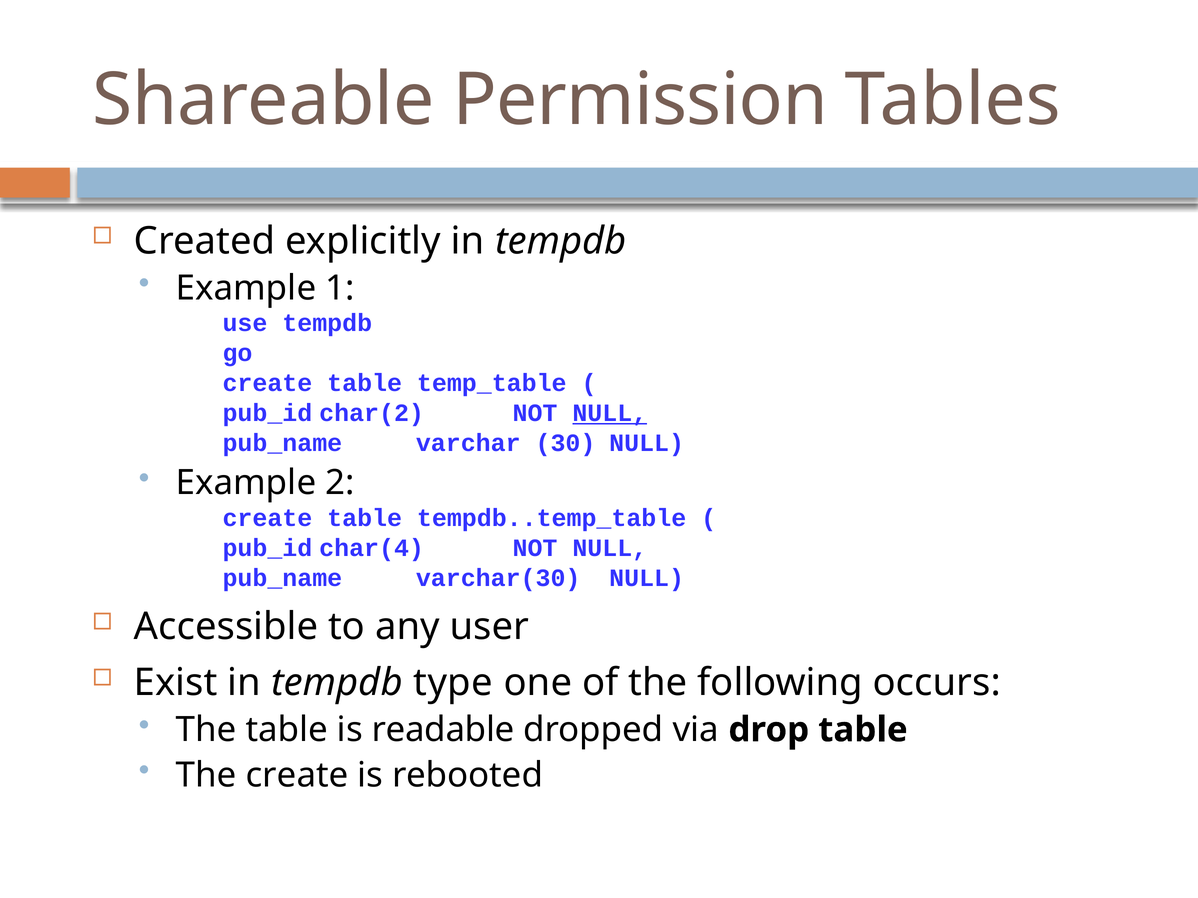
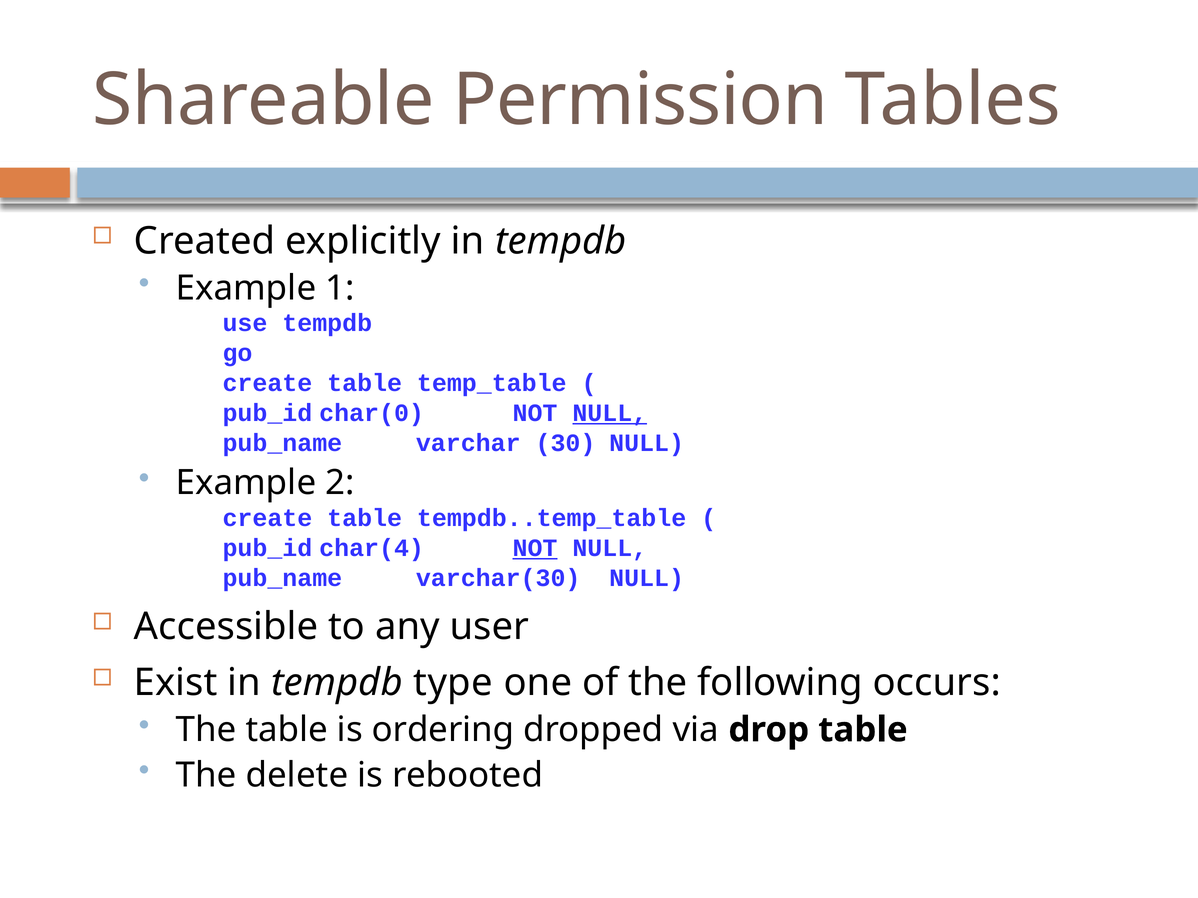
char(2: char(2 -> char(0
NOT at (535, 548) underline: none -> present
readable: readable -> ordering
The create: create -> delete
